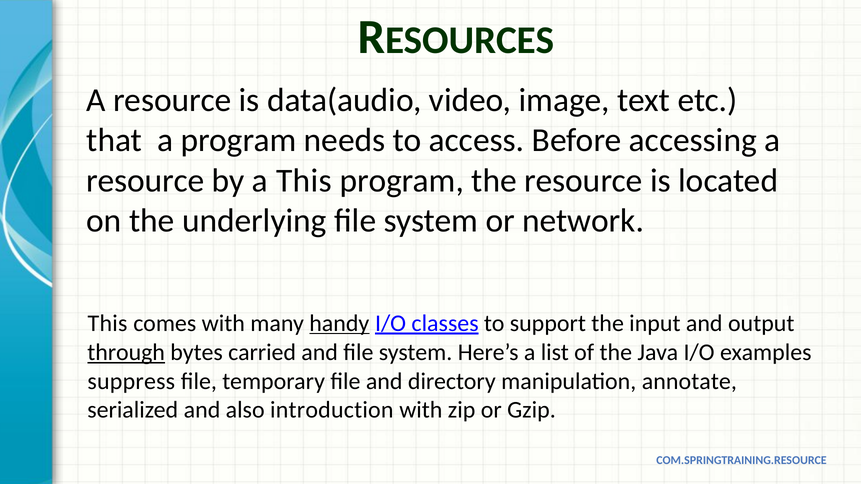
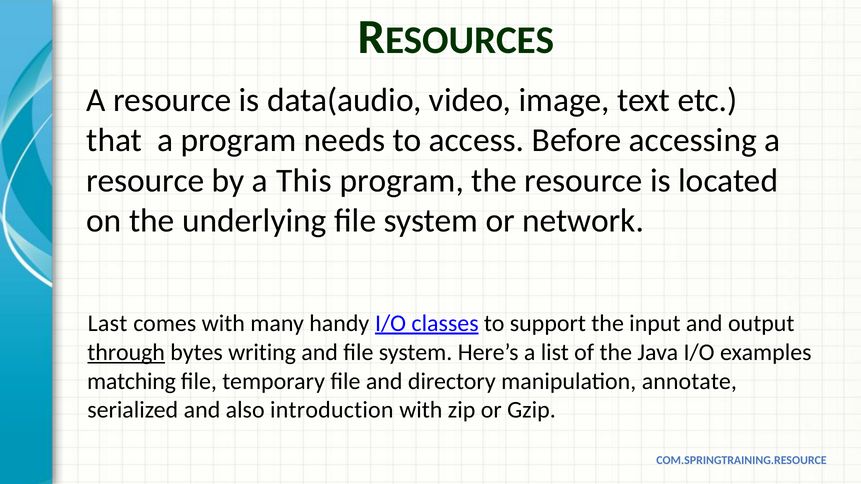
This at (107, 323): This -> Last
handy underline: present -> none
carried: carried -> writing
suppress: suppress -> matching
